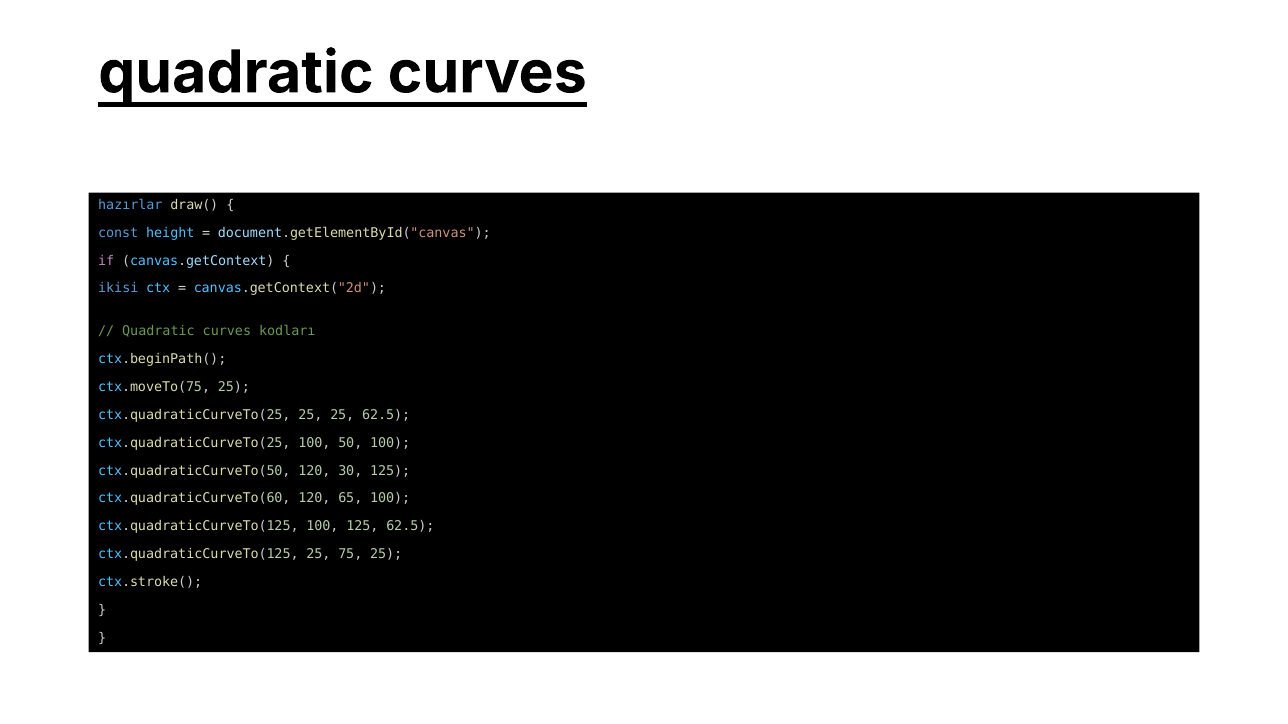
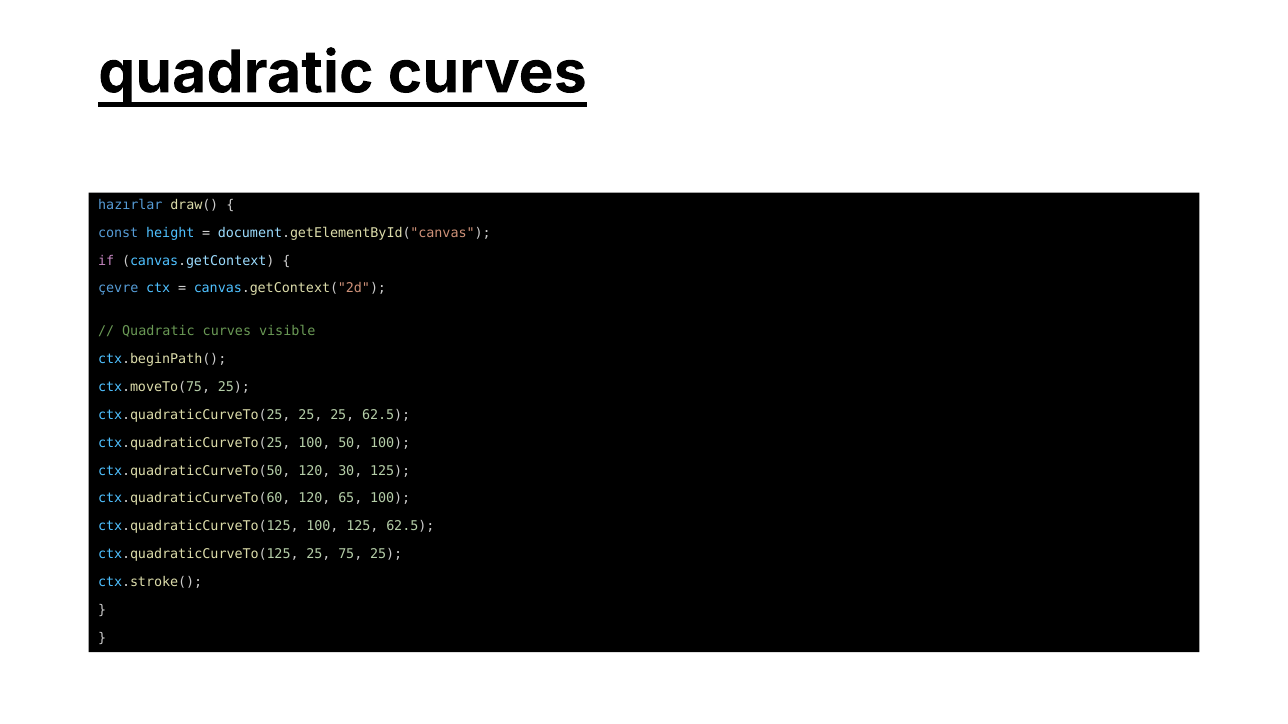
ikisi: ikisi -> çevre
kodları: kodları -> visible
